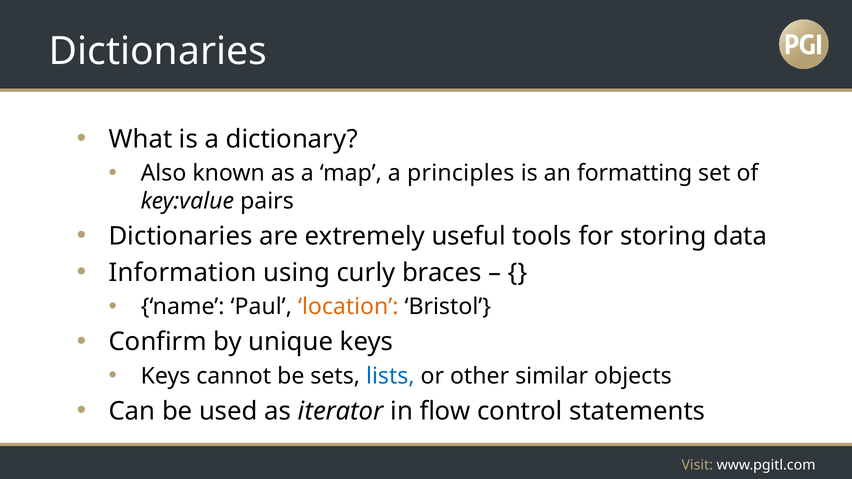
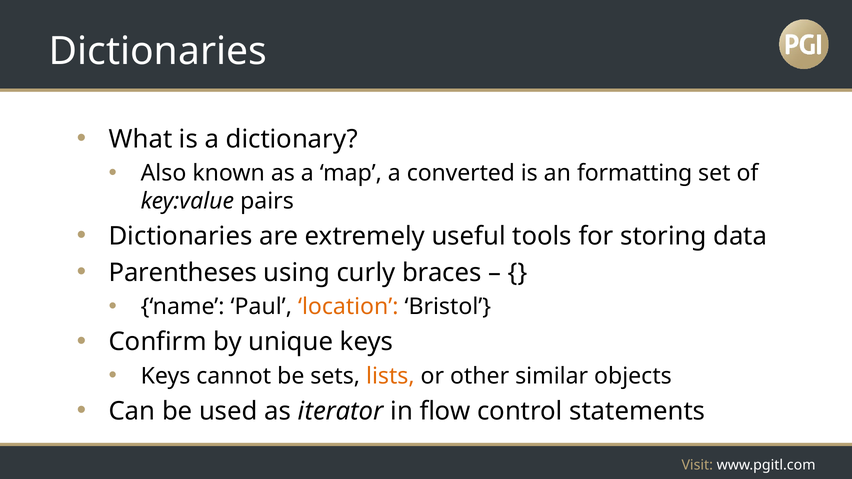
principles: principles -> converted
Information: Information -> Parentheses
lists colour: blue -> orange
